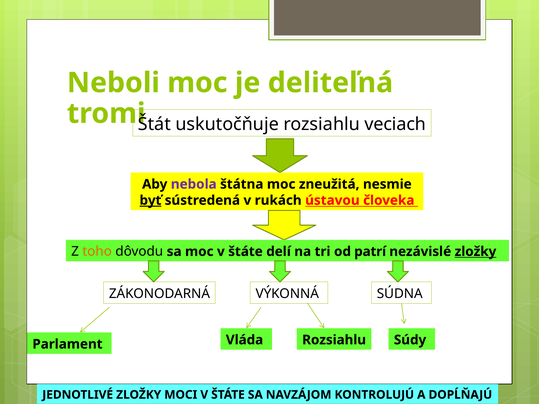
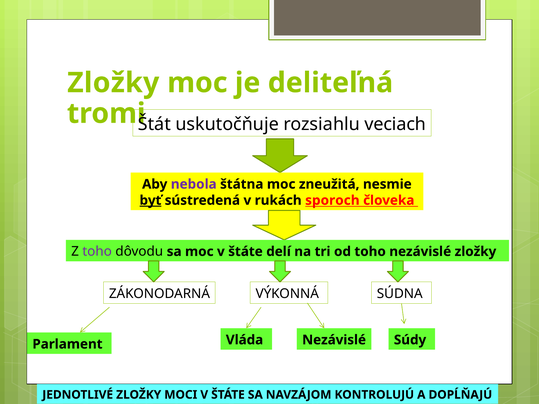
Neboli at (113, 83): Neboli -> Zložky
ústavou: ústavou -> sporoch
toho at (97, 252) colour: orange -> purple
od patrí: patrí -> toho
zložky at (475, 252) underline: present -> none
Vláda Rozsiahlu: Rozsiahlu -> Nezávislé
